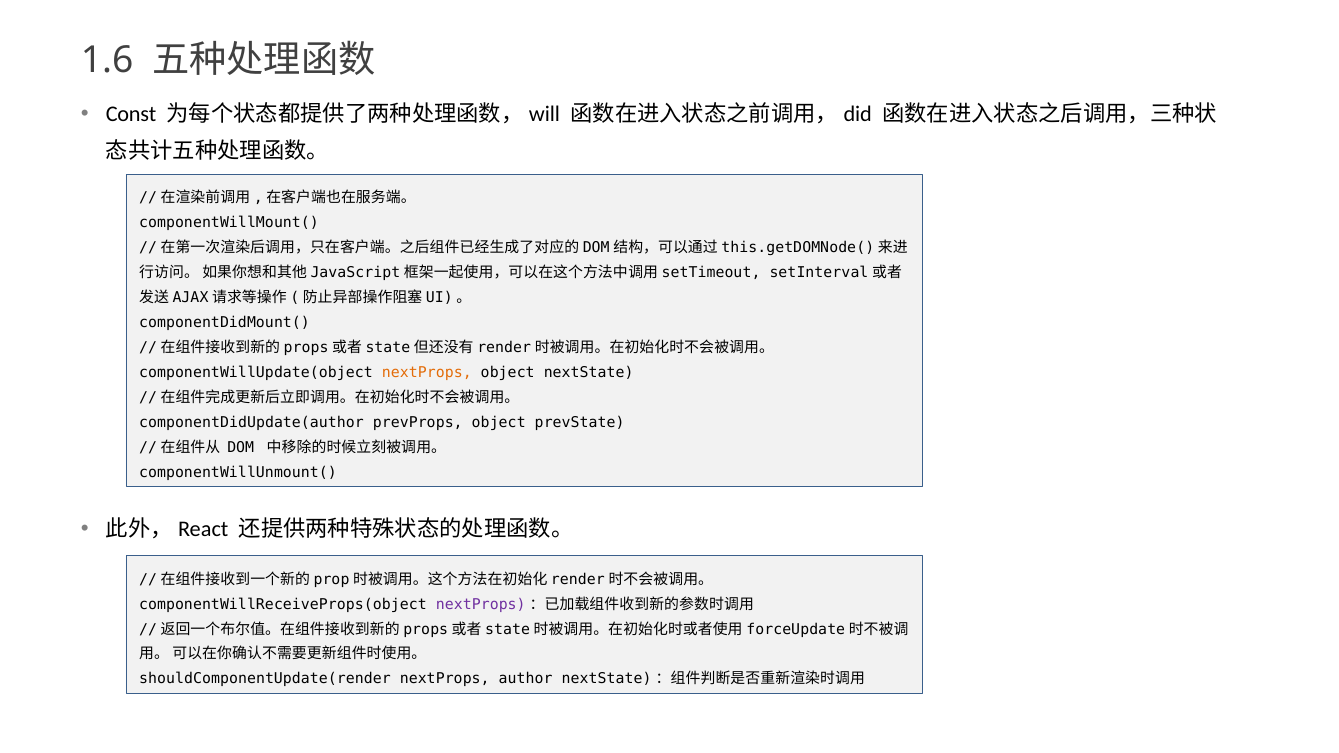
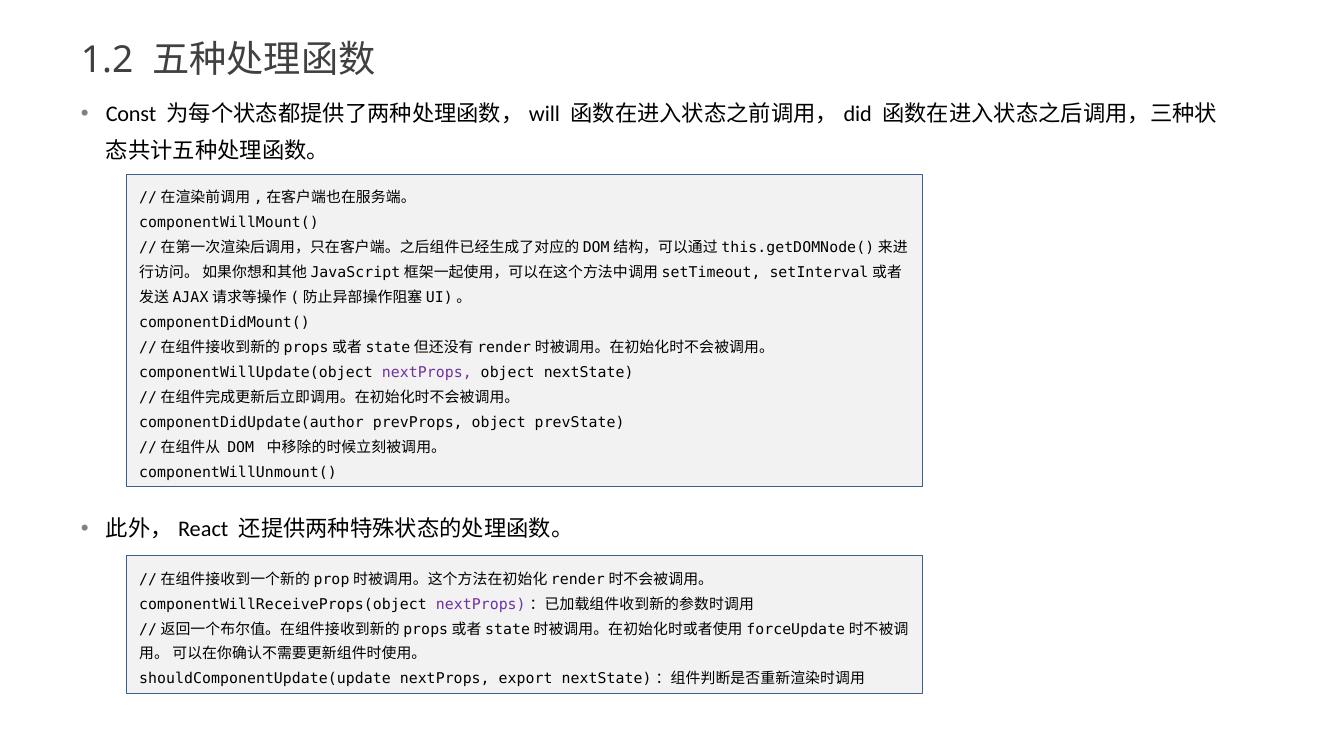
1.6: 1.6 -> 1.2
nextProps at (427, 372) colour: orange -> purple
shouldComponentUpdate(render: shouldComponentUpdate(render -> shouldComponentUpdate(update
author: author -> export
